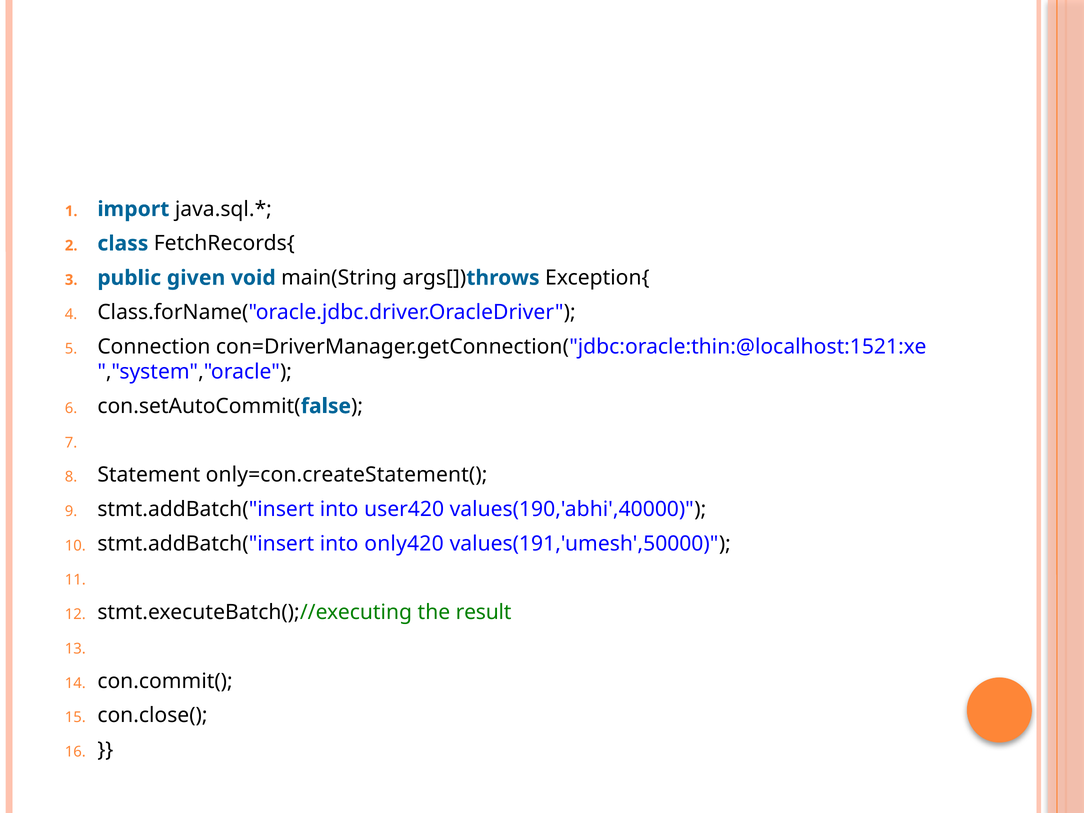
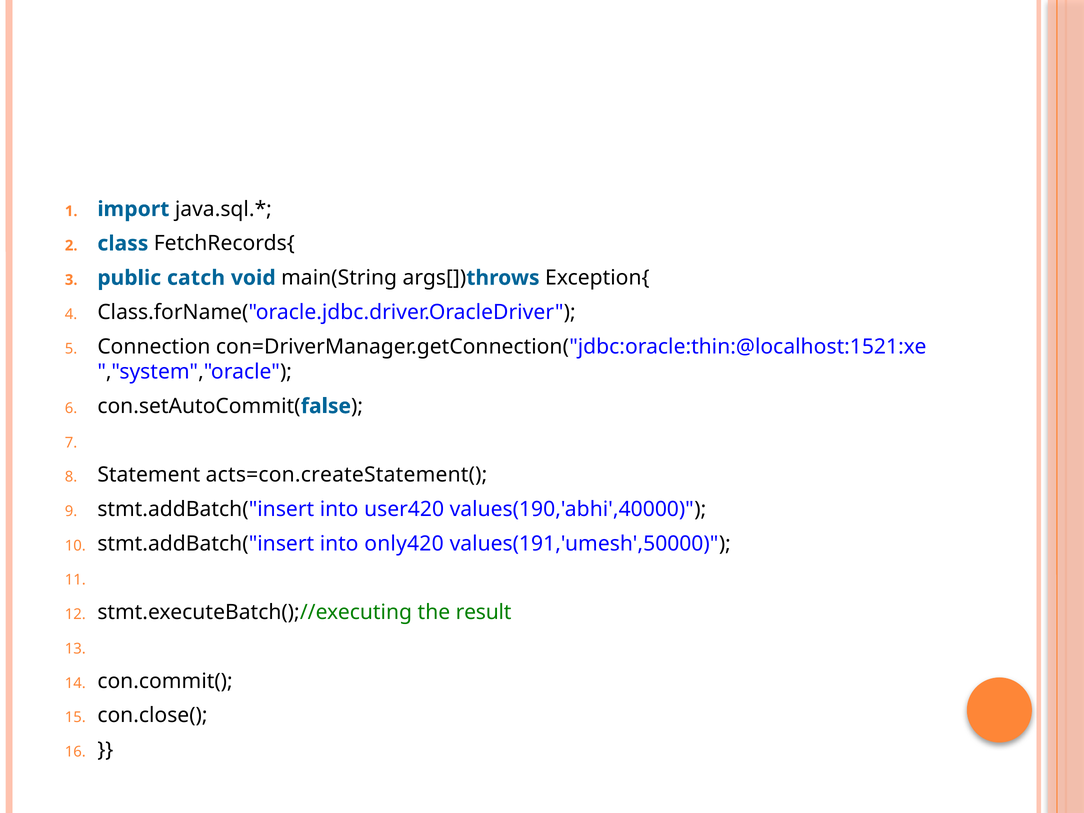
given: given -> catch
only=con.createStatement(: only=con.createStatement( -> acts=con.createStatement(
